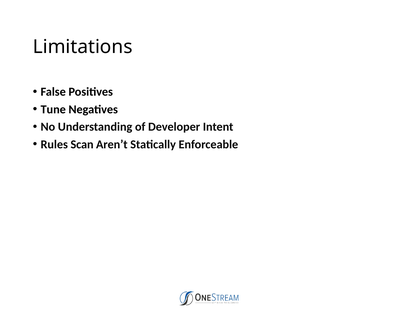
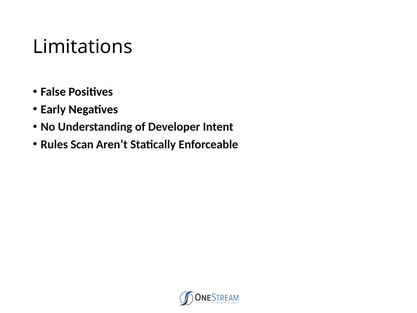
Tune: Tune -> Early
